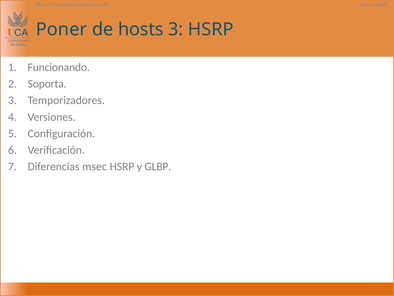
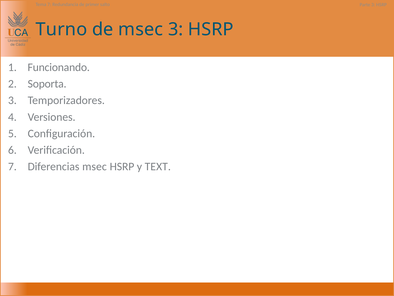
Poner: Poner -> Turno
de hosts: hosts -> msec
GLBP: GLBP -> TEXT
